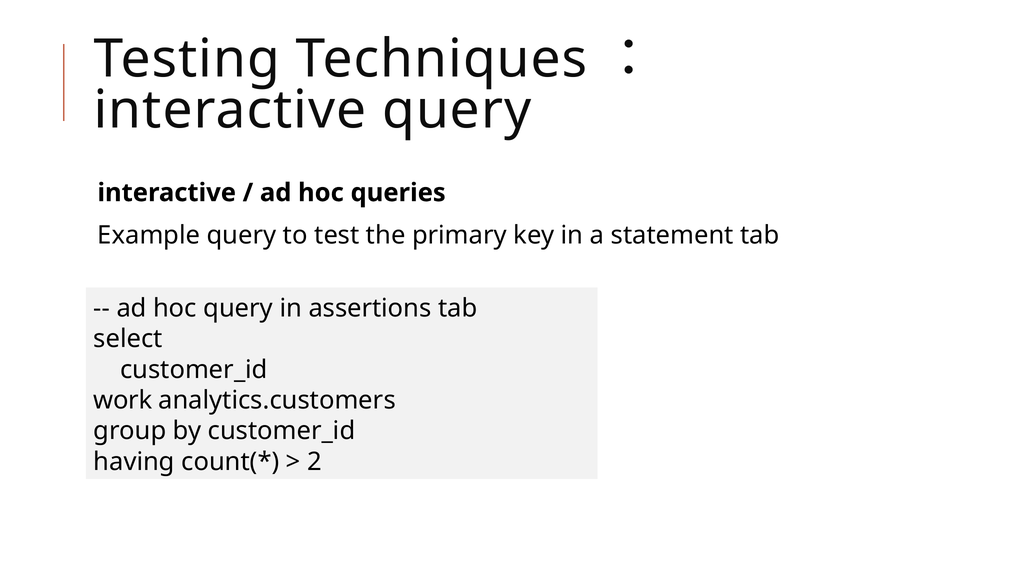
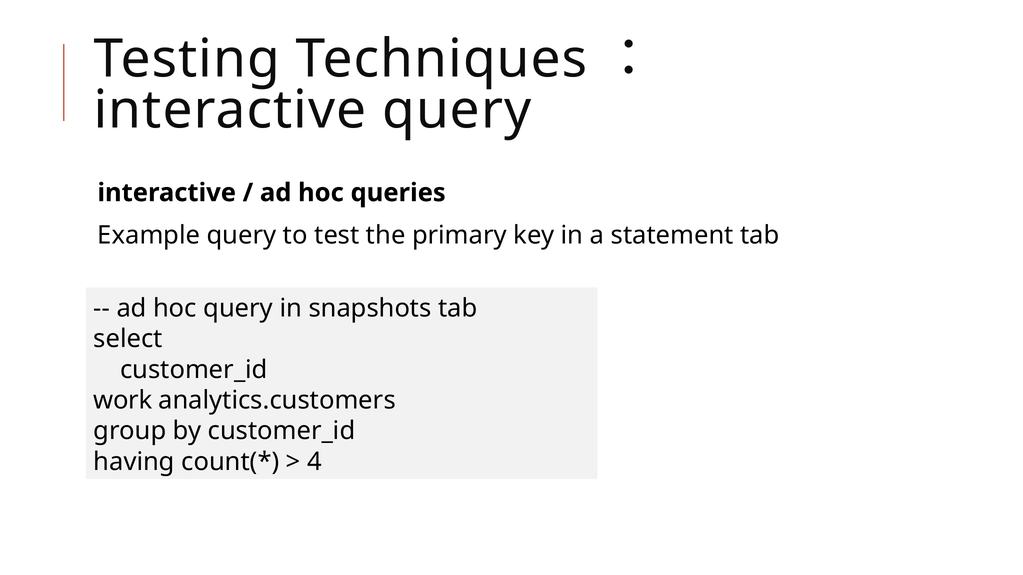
assertions: assertions -> snapshots
2: 2 -> 4
